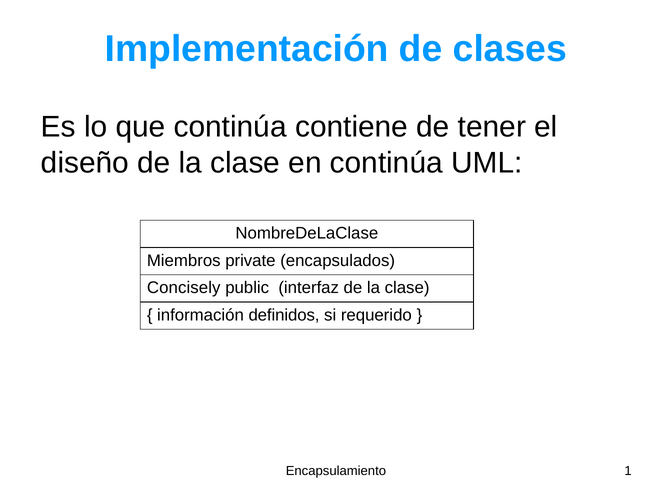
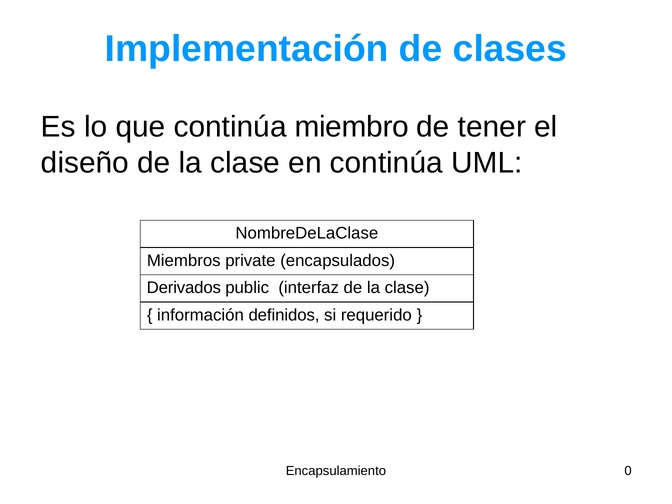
contiene: contiene -> miembro
Concisely: Concisely -> Derivados
1: 1 -> 0
